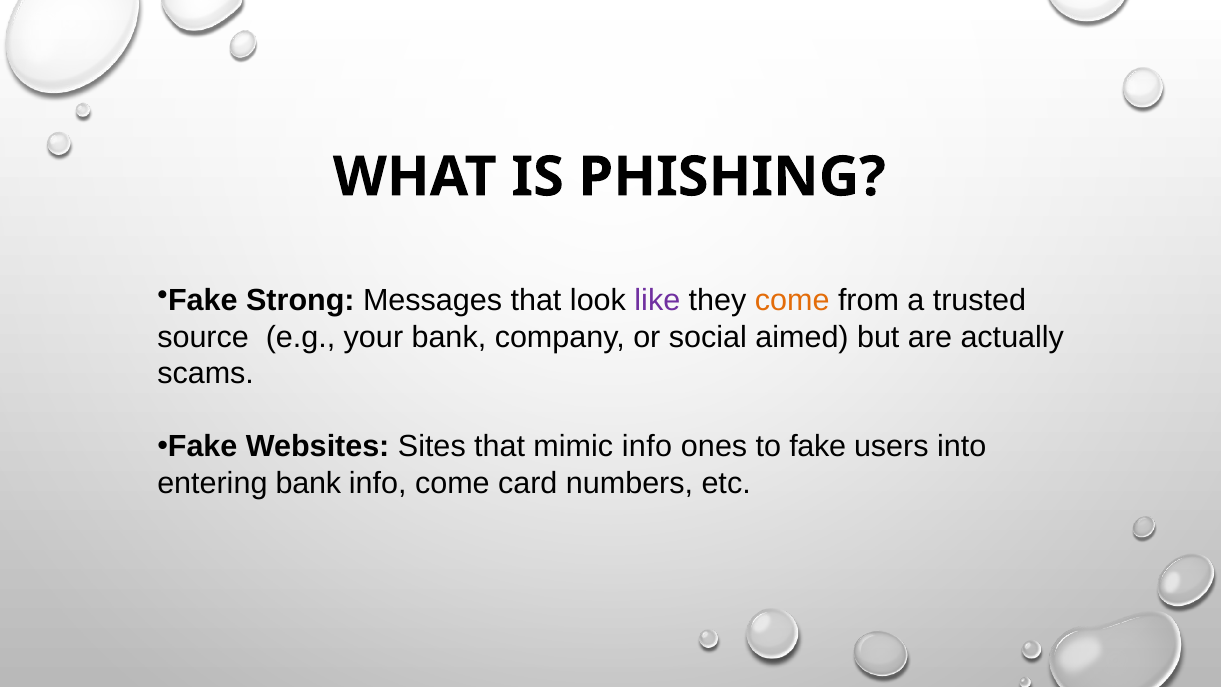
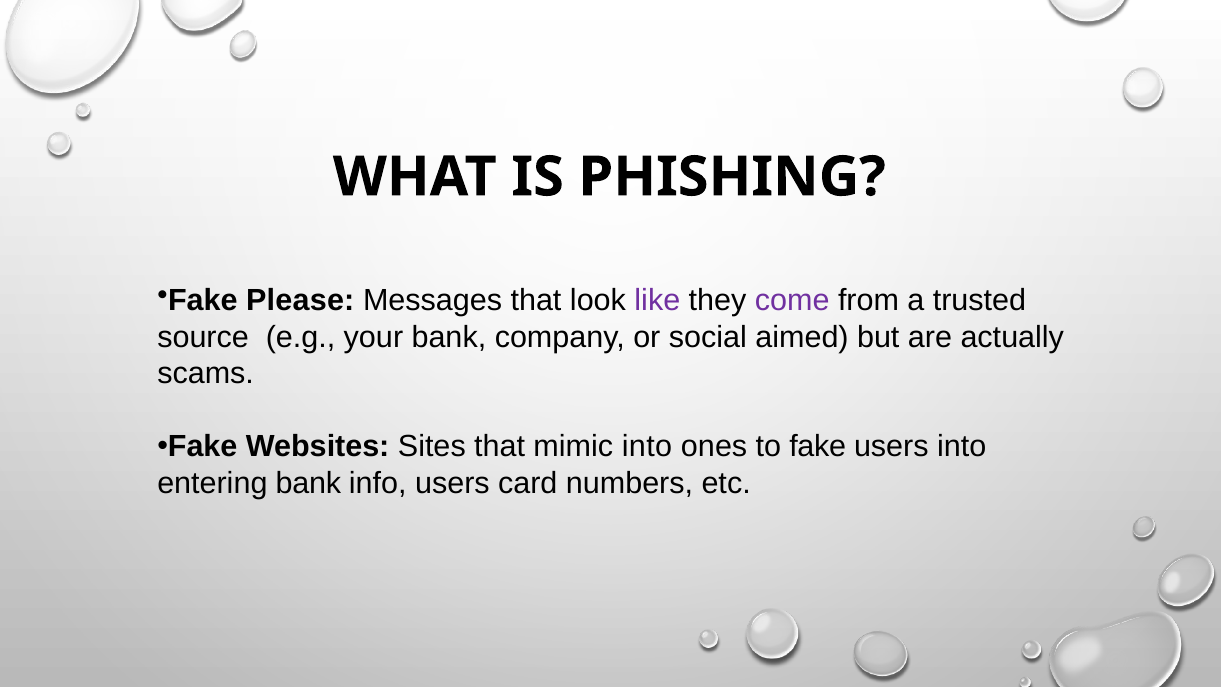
Strong: Strong -> Please
come at (792, 300) colour: orange -> purple
mimic info: info -> into
info come: come -> users
